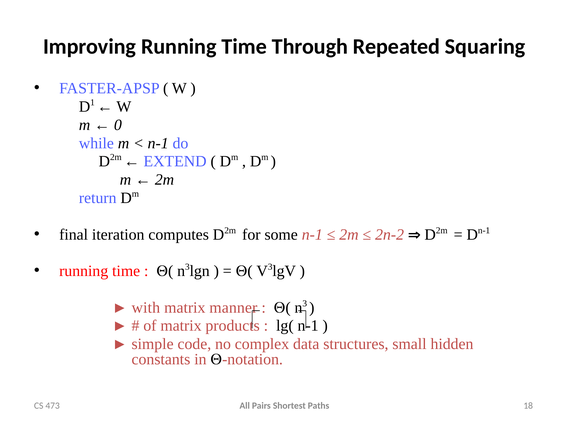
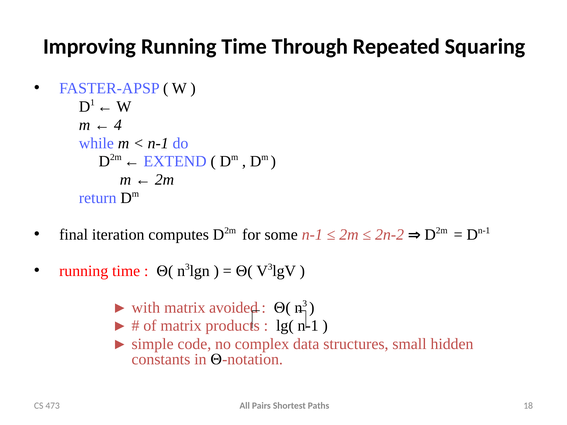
0: 0 -> 4
manner: manner -> avoided
